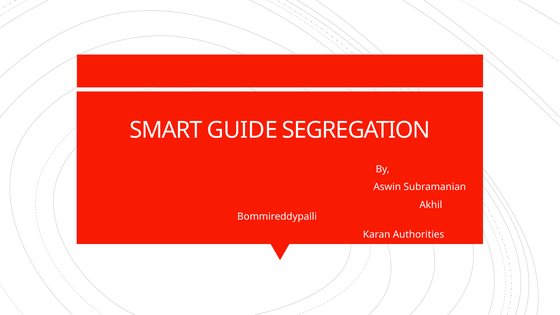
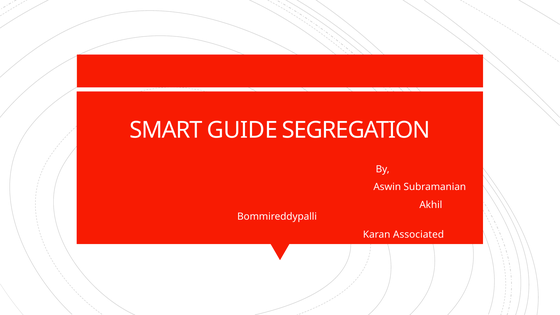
Authorities: Authorities -> Associated
